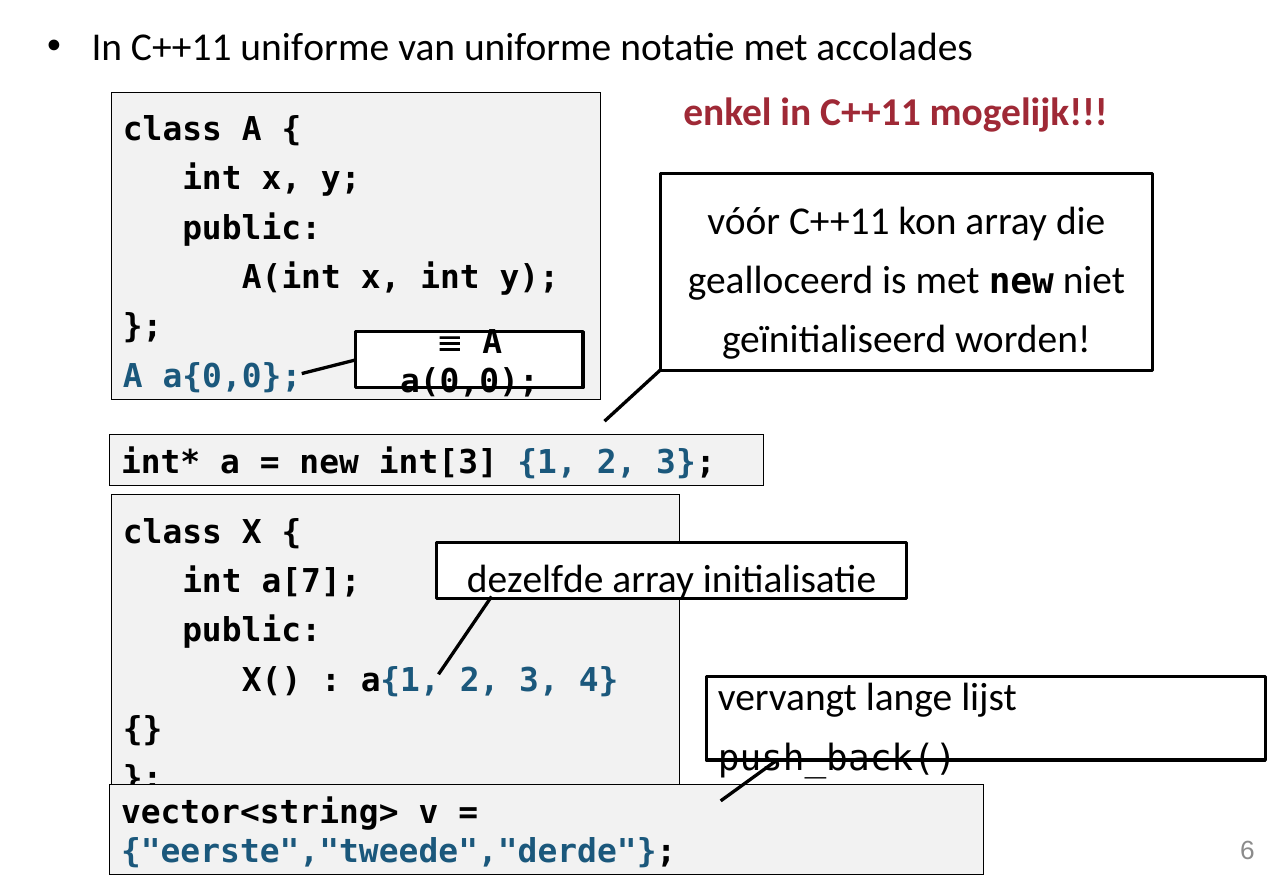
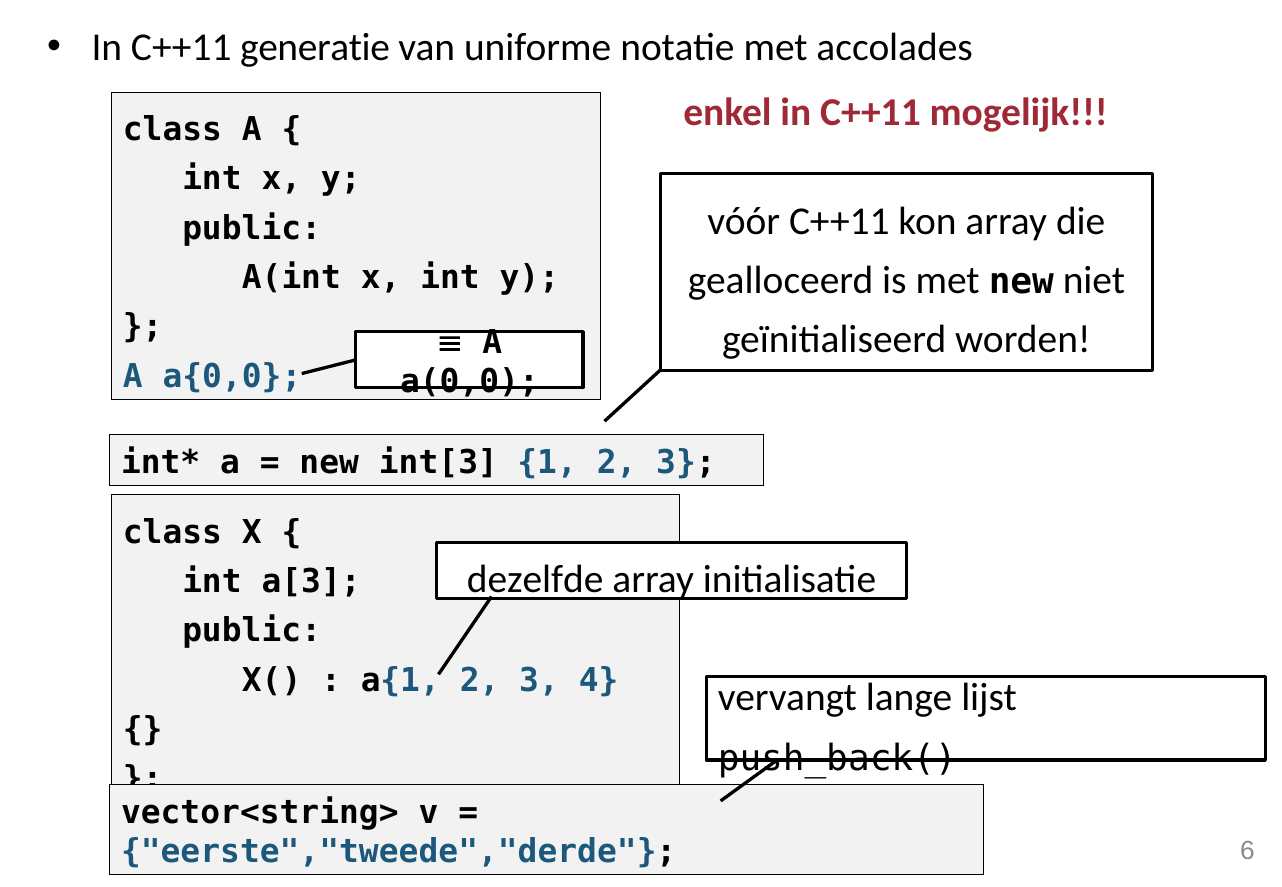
C++11 uniforme: uniforme -> generatie
a[7: a[7 -> a[3
